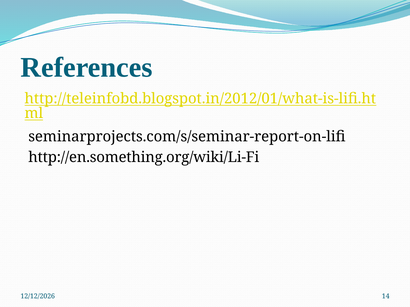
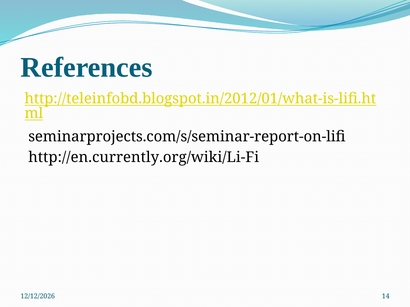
http://en.something.org/wiki/Li-Fi: http://en.something.org/wiki/Li-Fi -> http://en.currently.org/wiki/Li-Fi
